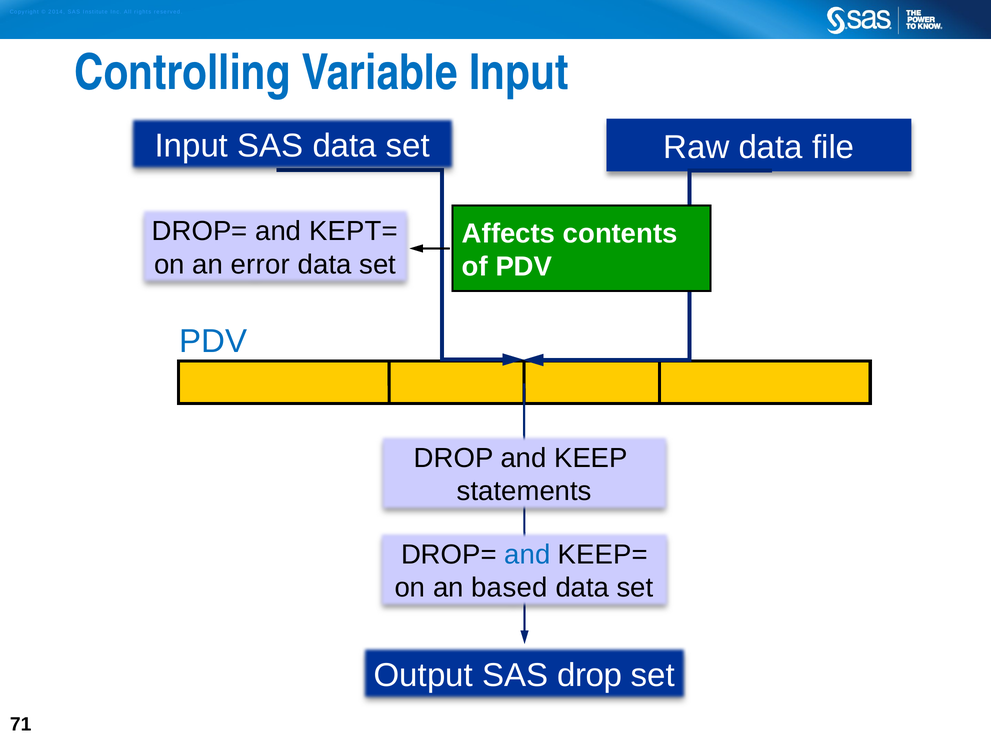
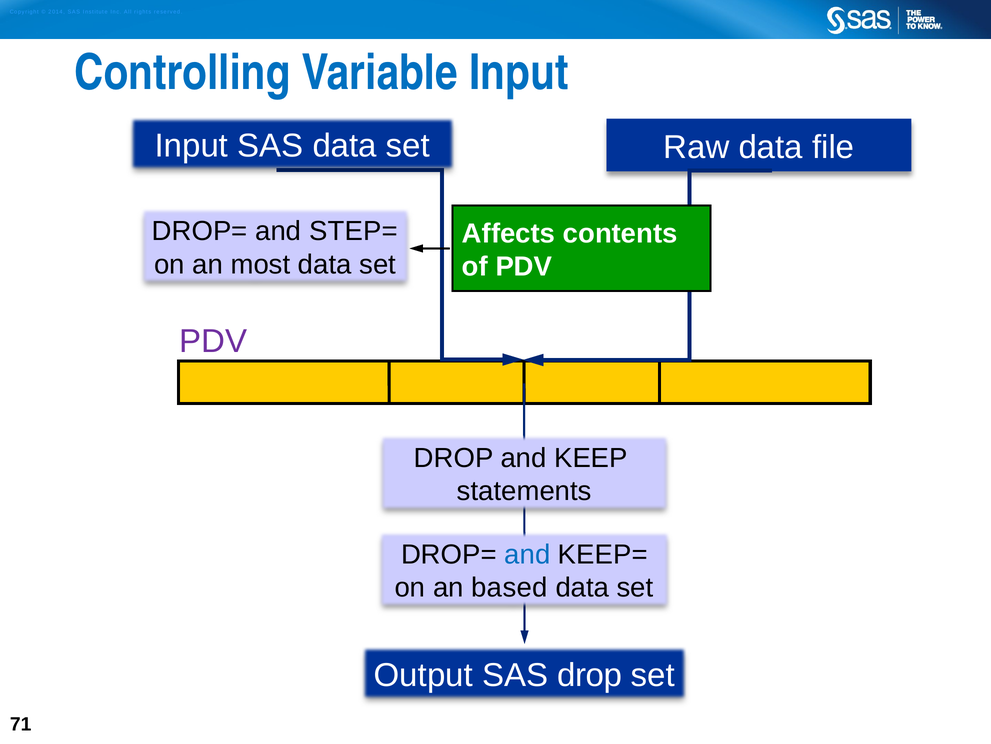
KEPT=: KEPT= -> STEP=
error: error -> most
PDV at (213, 341) colour: blue -> purple
